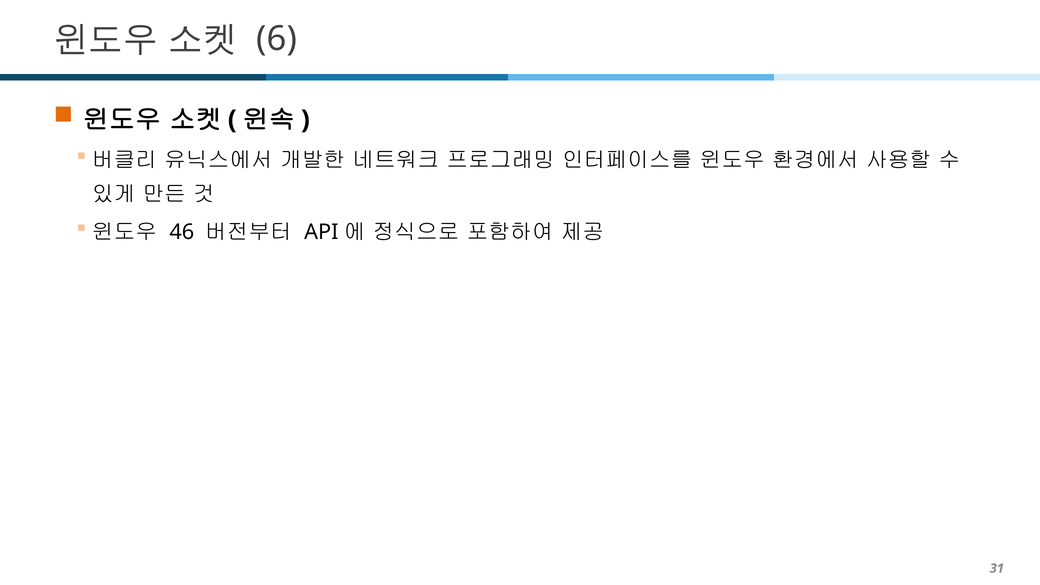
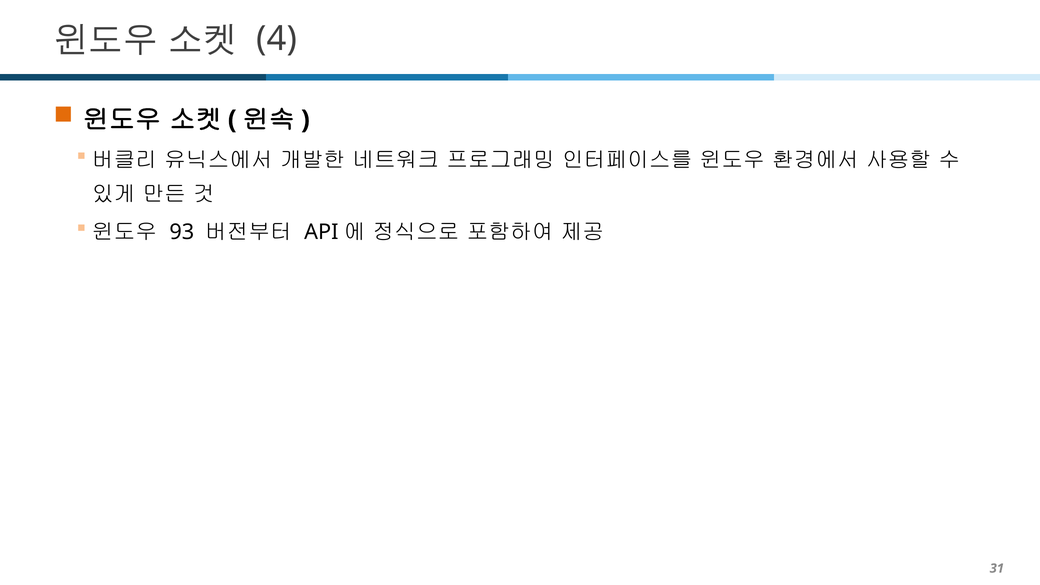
6: 6 -> 4
46: 46 -> 93
